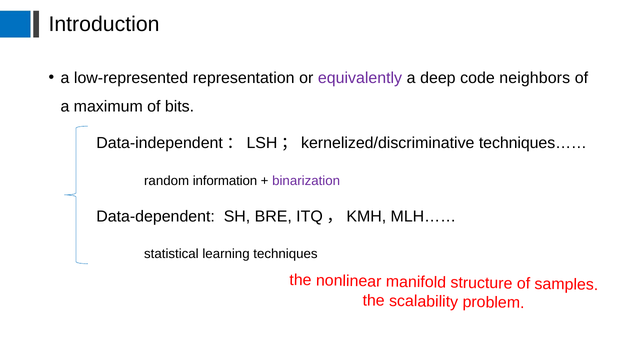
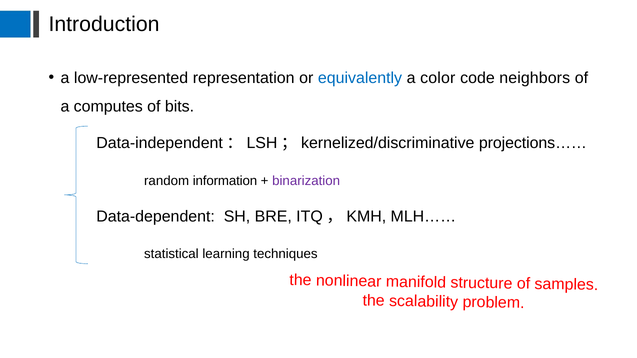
equivalently colour: purple -> blue
deep: deep -> color
maximum: maximum -> computes
techniques……: techniques…… -> projections……
